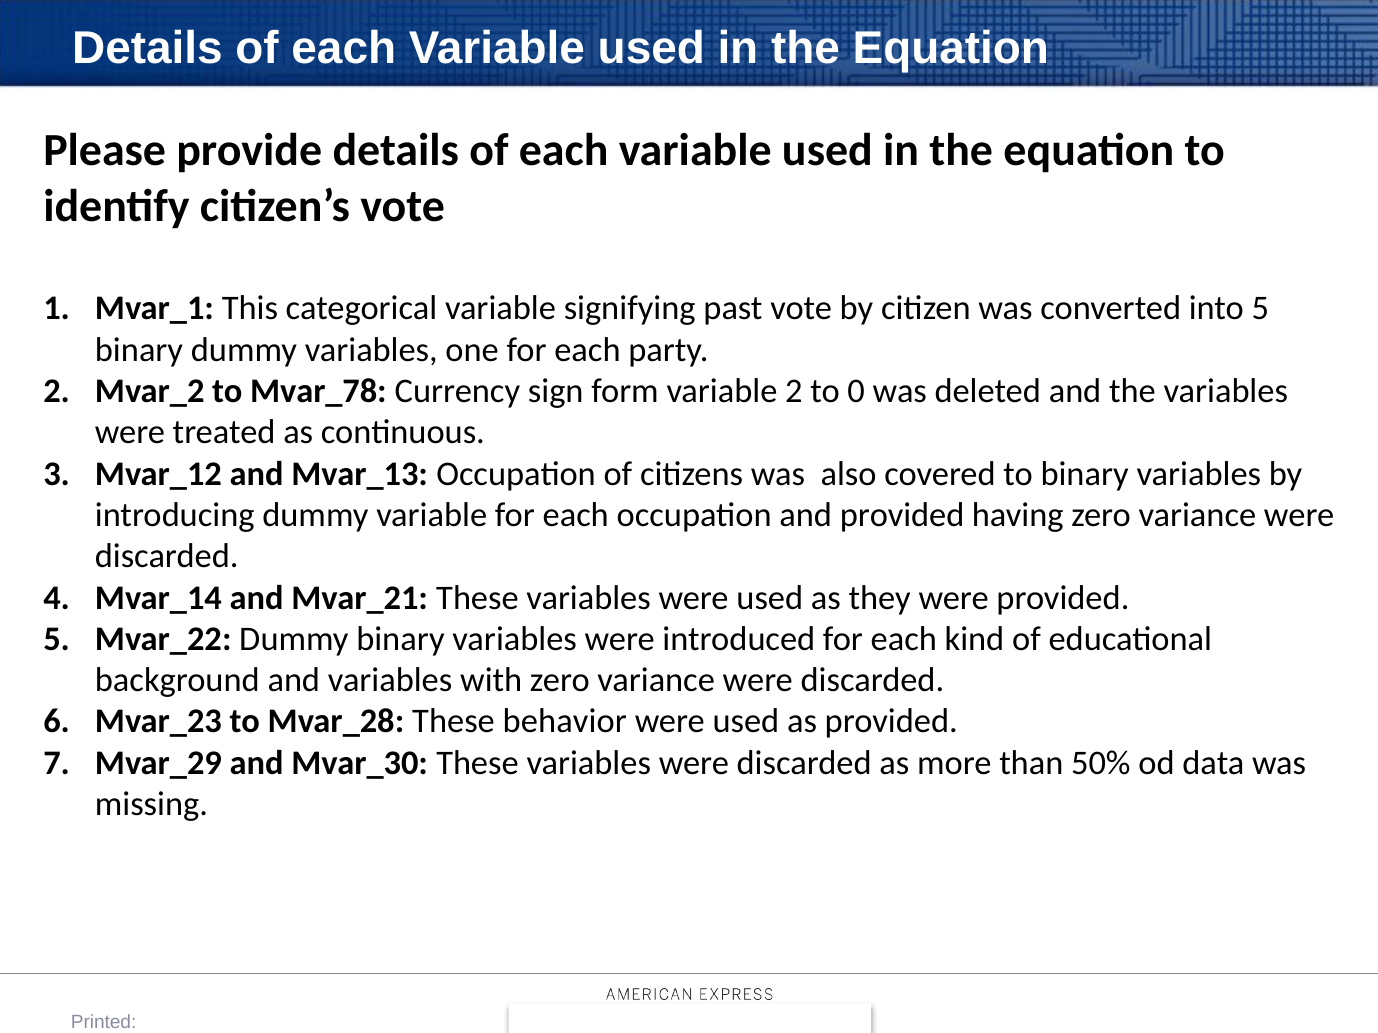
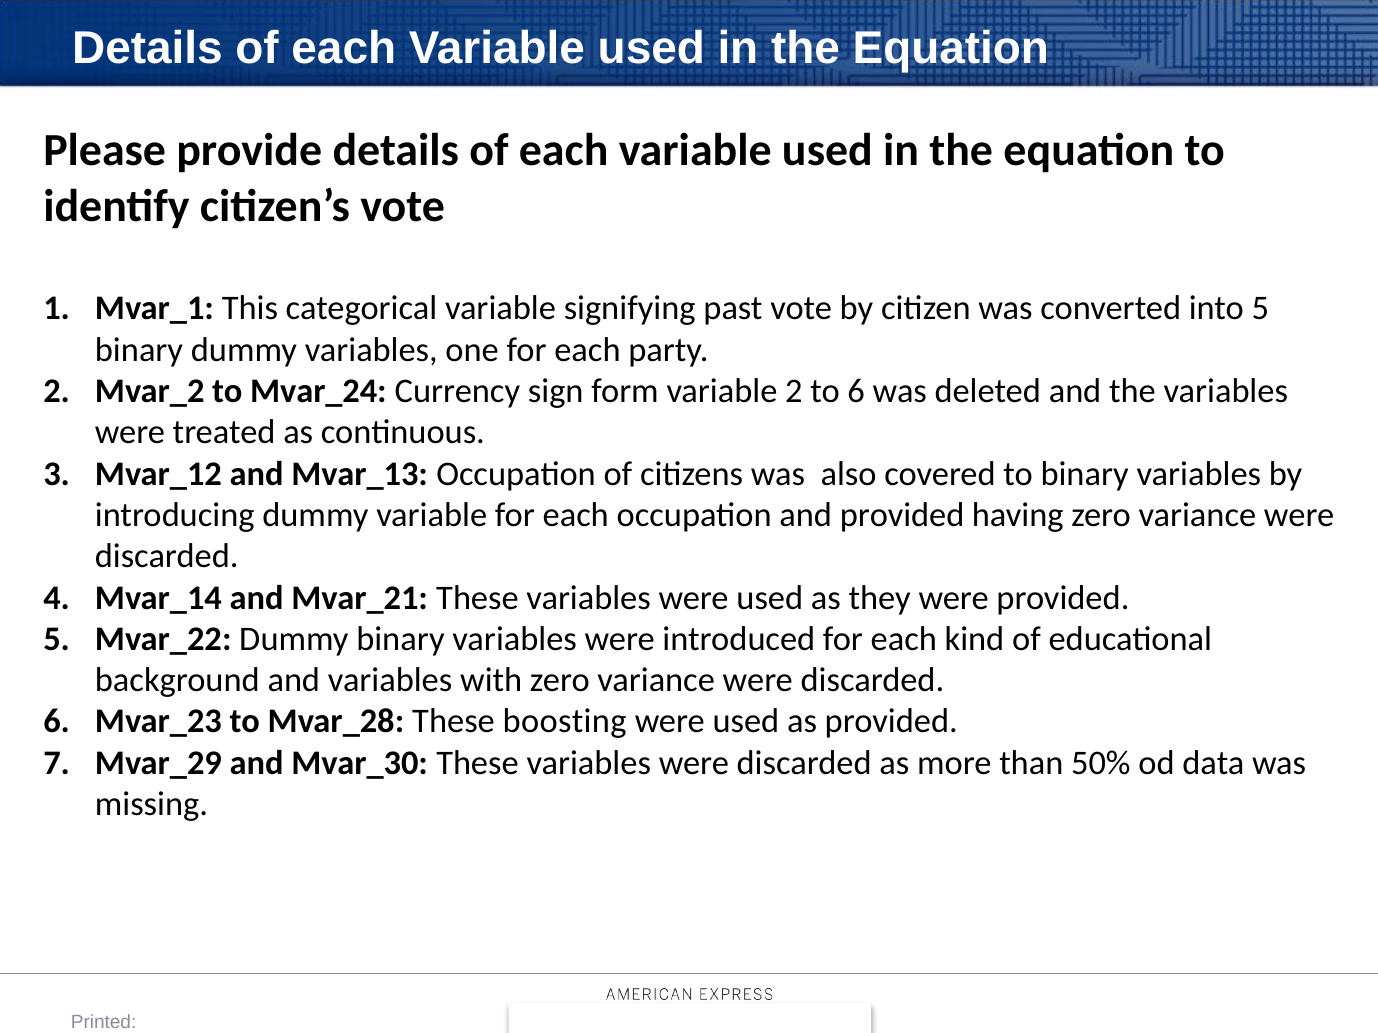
Mvar_78: Mvar_78 -> Mvar_24
to 0: 0 -> 6
behavior: behavior -> boosting
